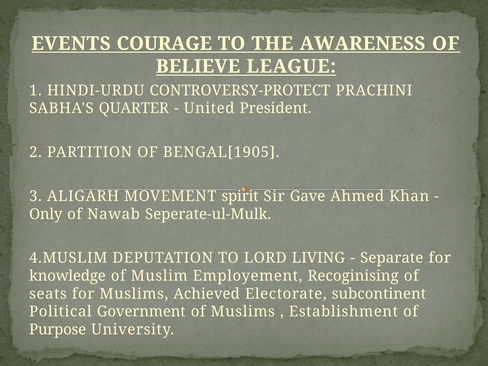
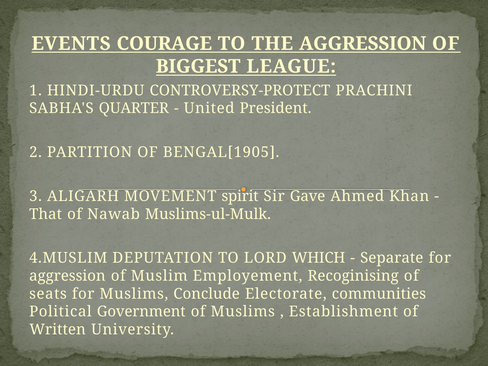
THE AWARENESS: AWARENESS -> AGGRESSION
BELIEVE: BELIEVE -> BIGGEST
Only: Only -> That
Seperate-ul-Mulk: Seperate-ul-Mulk -> Muslims-ul-Mulk
LIVING: LIVING -> WHICH
knowledge at (67, 276): knowledge -> aggression
Achieved: Achieved -> Conclude
subcontinent: subcontinent -> communities
Purpose: Purpose -> Written
